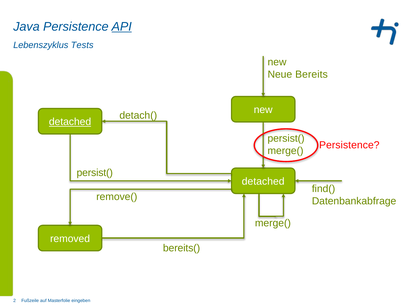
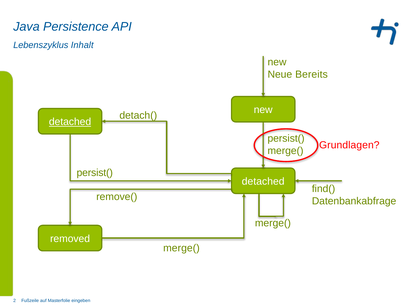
API underline: present -> none
Tests: Tests -> Inhalt
Persistence at (349, 145): Persistence -> Grundlagen
bereits( at (182, 248): bereits( -> merge(
